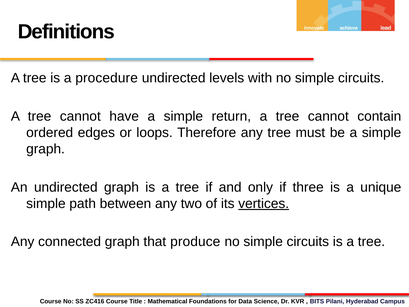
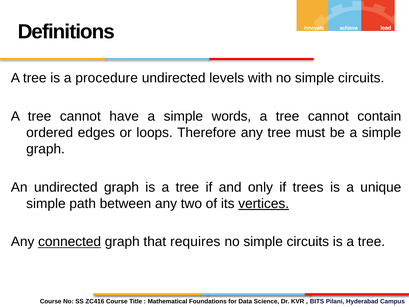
return: return -> words
three: three -> trees
connected underline: none -> present
produce: produce -> requires
